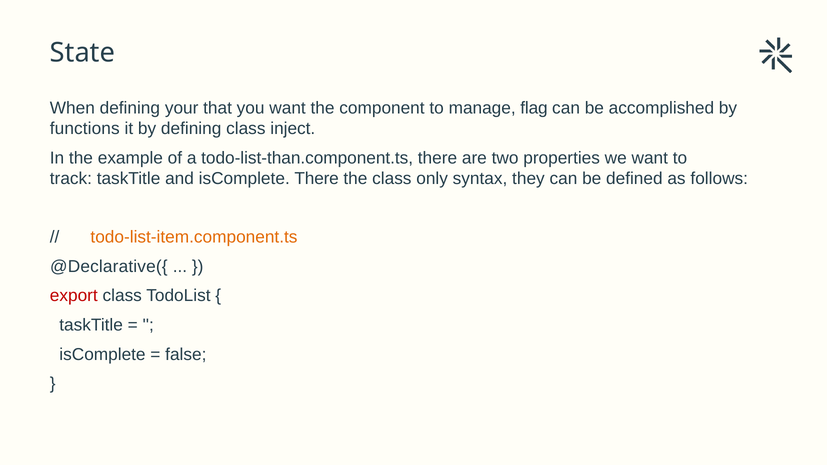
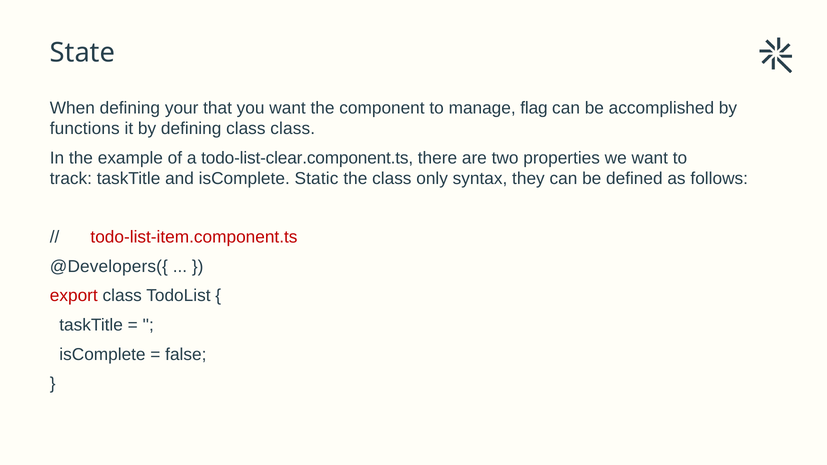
class inject: inject -> class
todo-list-than.component.ts: todo-list-than.component.ts -> todo-list-clear.component.ts
isComplete There: There -> Static
todo-list-item.component.ts colour: orange -> red
@Declarative({: @Declarative({ -> @Developers({
